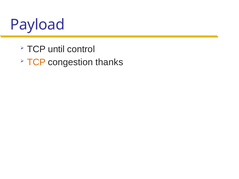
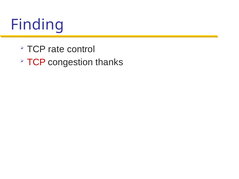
Payload: Payload -> Finding
until: until -> rate
TCP at (36, 62) colour: orange -> red
